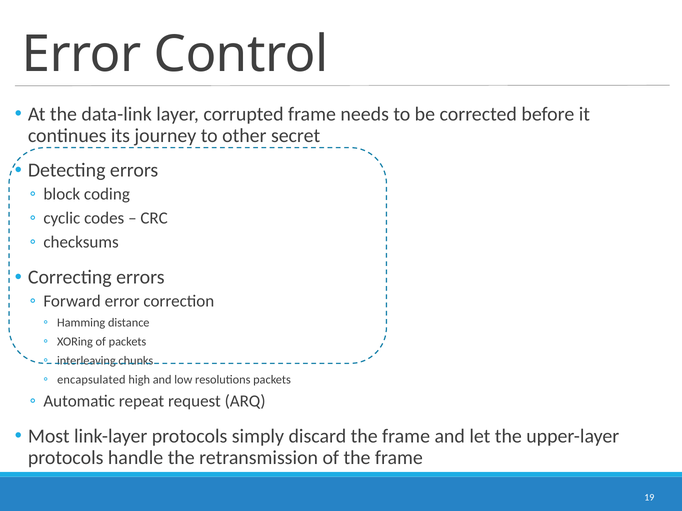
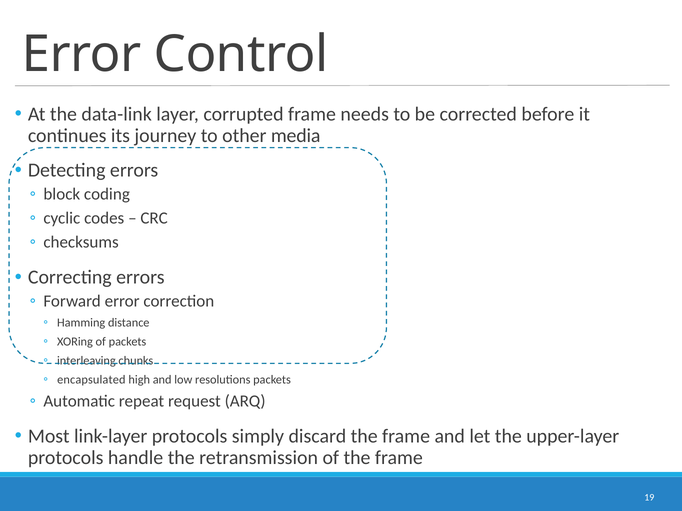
secret: secret -> media
